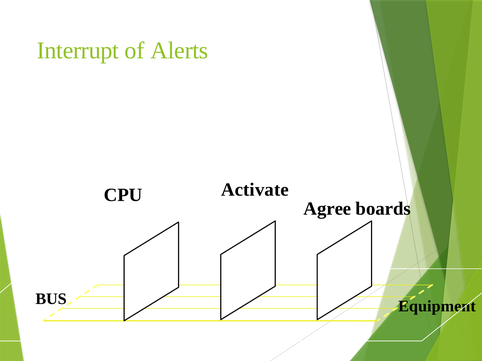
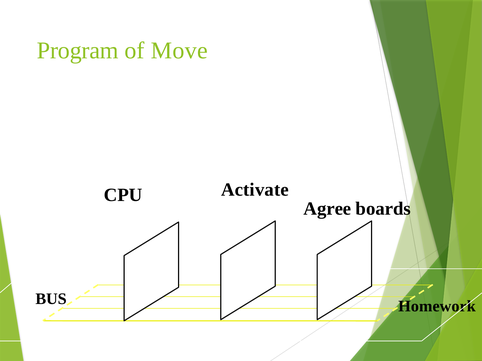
Interrupt: Interrupt -> Program
Alerts: Alerts -> Move
Equipment: Equipment -> Homework
